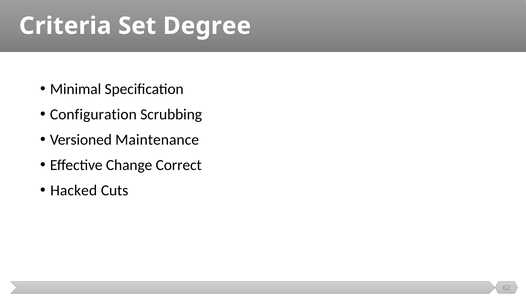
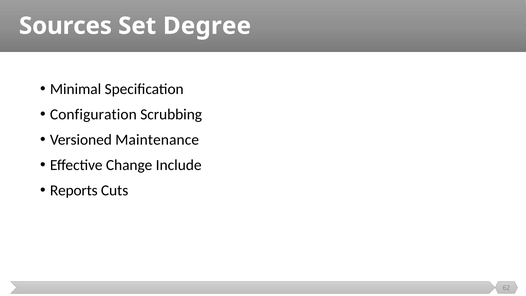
Criteria: Criteria -> Sources
Correct: Correct -> Include
Hacked: Hacked -> Reports
